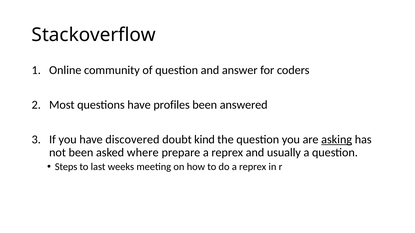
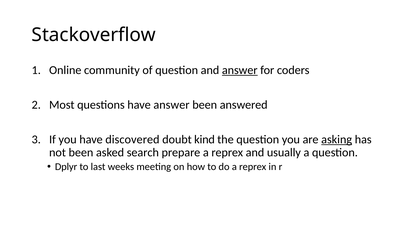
answer at (240, 70) underline: none -> present
have profiles: profiles -> answer
where: where -> search
Steps: Steps -> Dplyr
